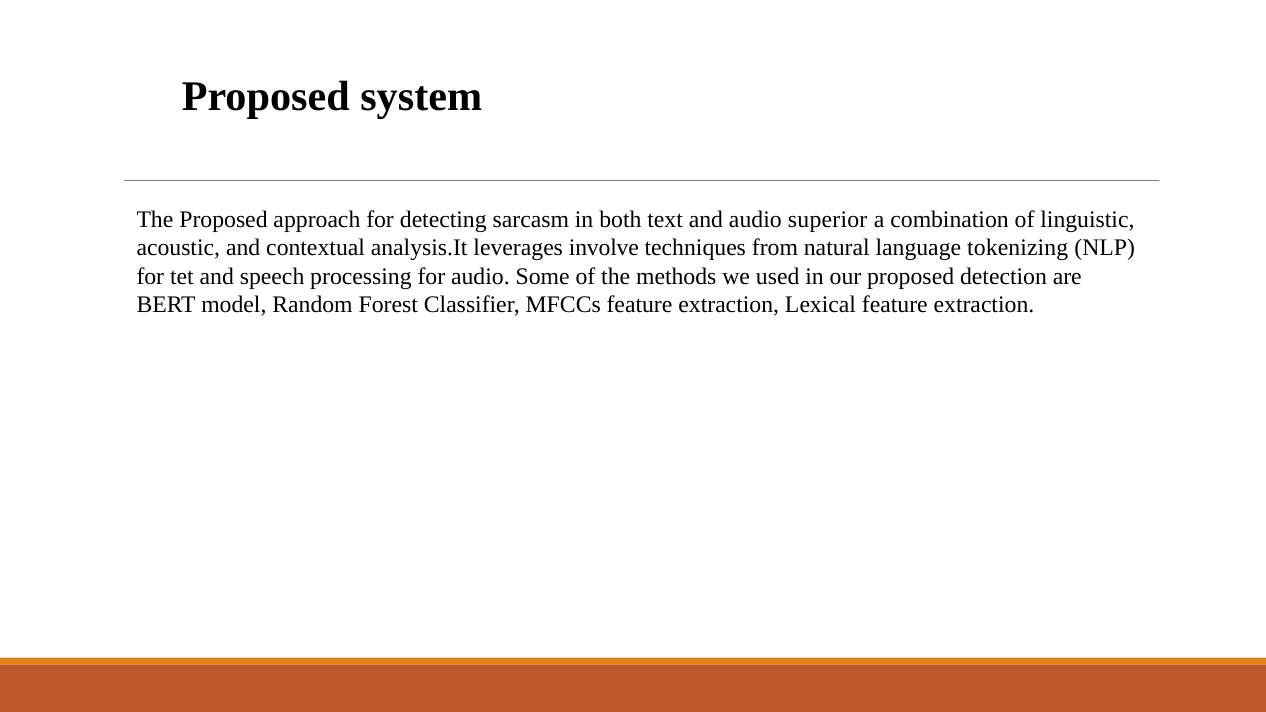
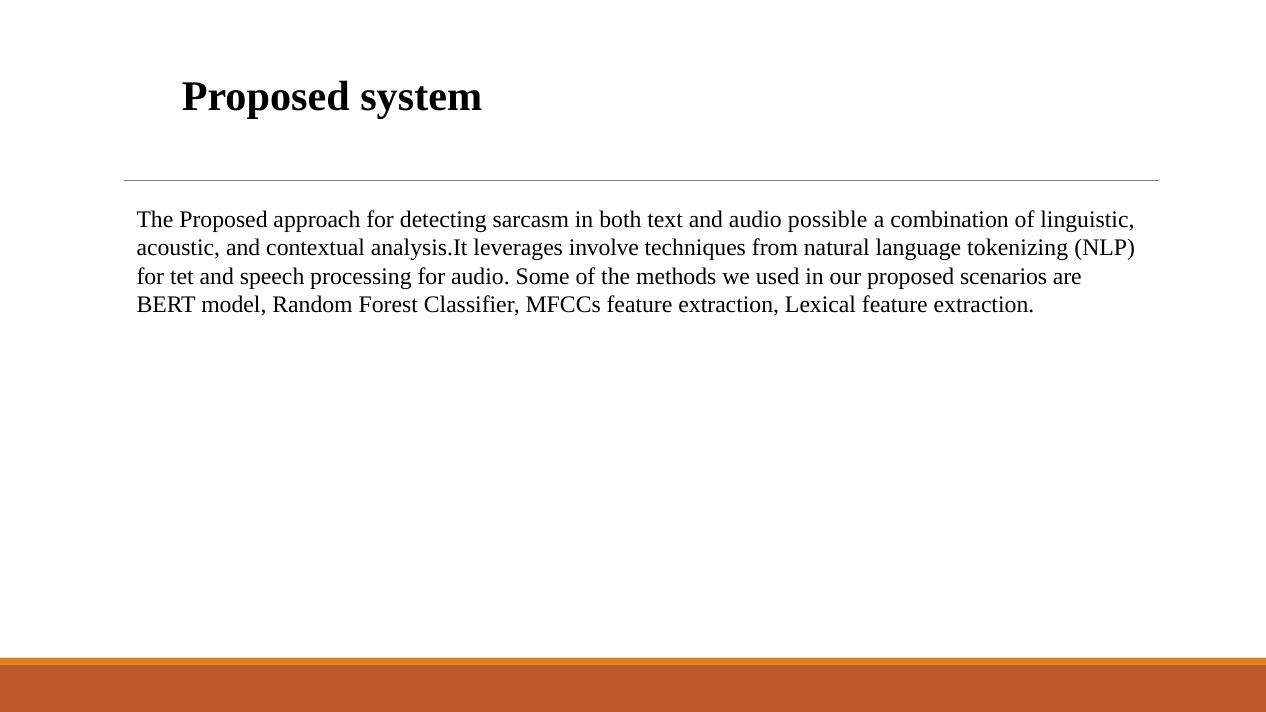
superior: superior -> possible
detection: detection -> scenarios
